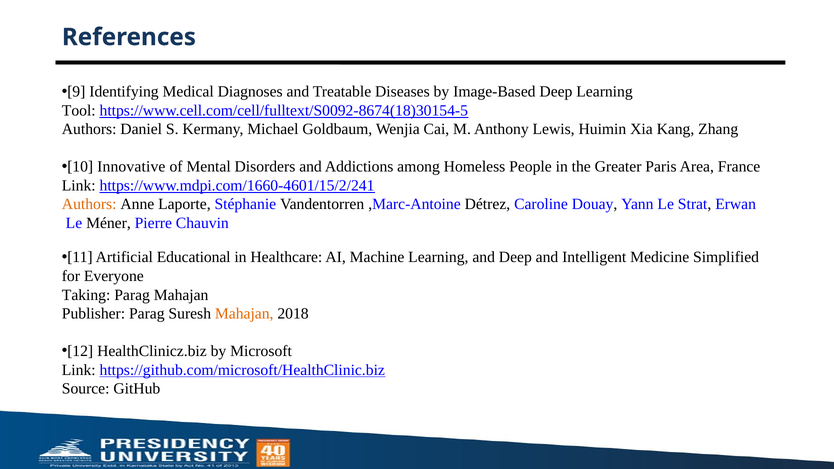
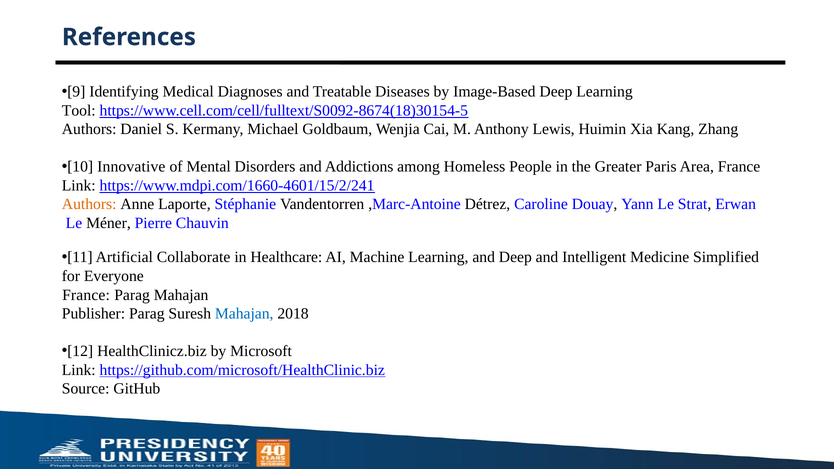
Educational: Educational -> Collaborate
Taking at (86, 295): Taking -> France
Mahajan at (244, 314) colour: orange -> blue
